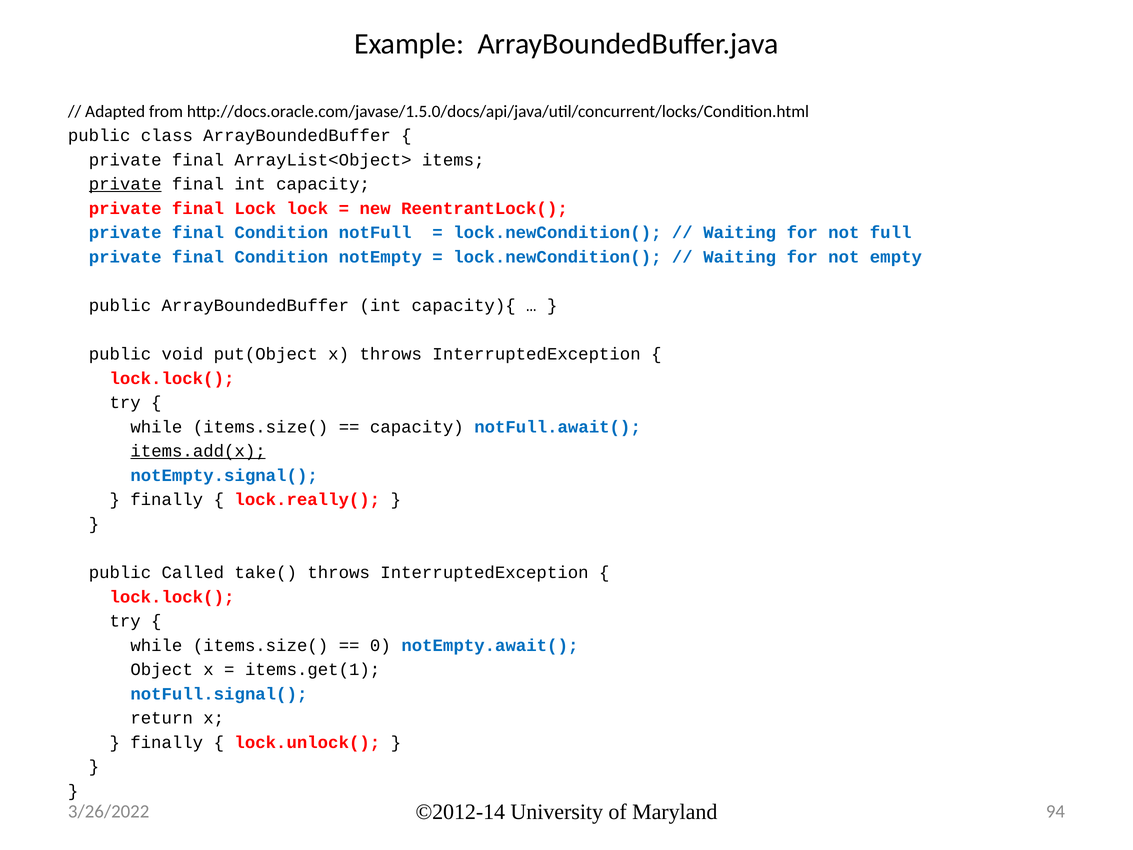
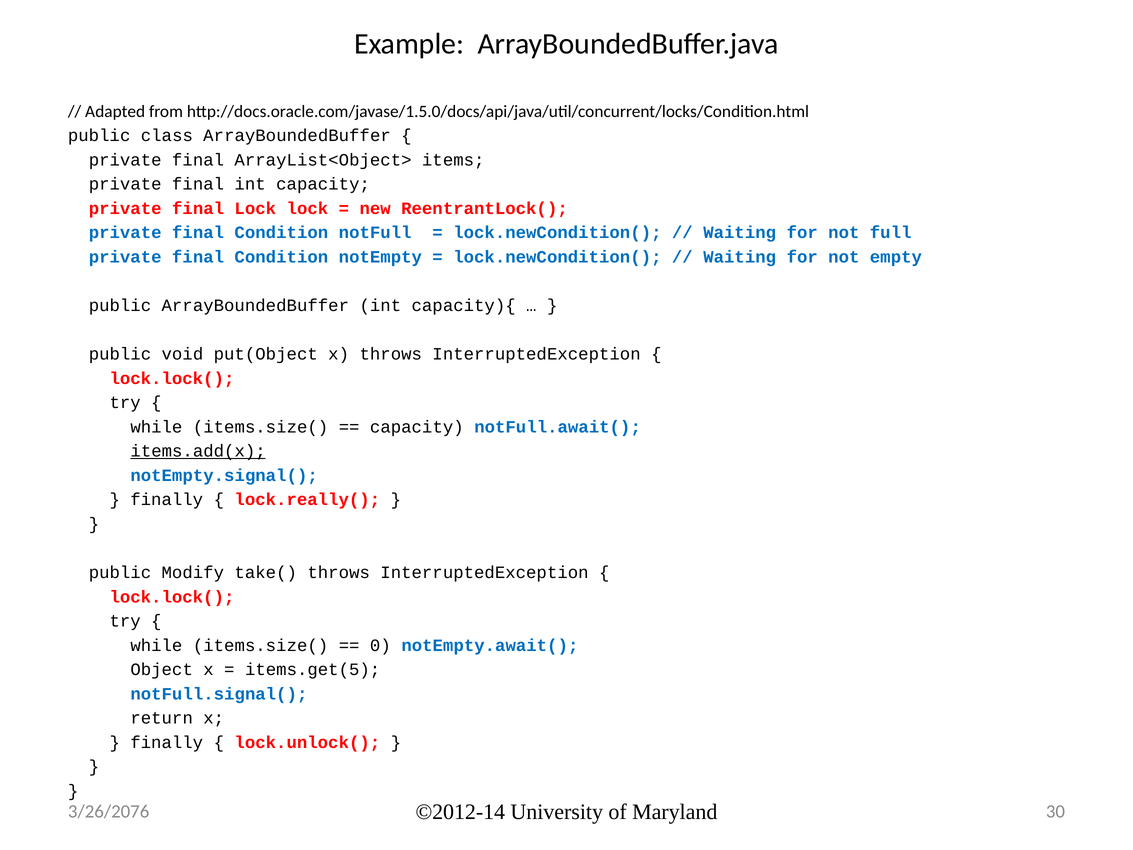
private at (125, 184) underline: present -> none
Called: Called -> Modify
items.get(1: items.get(1 -> items.get(5
94: 94 -> 30
3/26/2022: 3/26/2022 -> 3/26/2076
